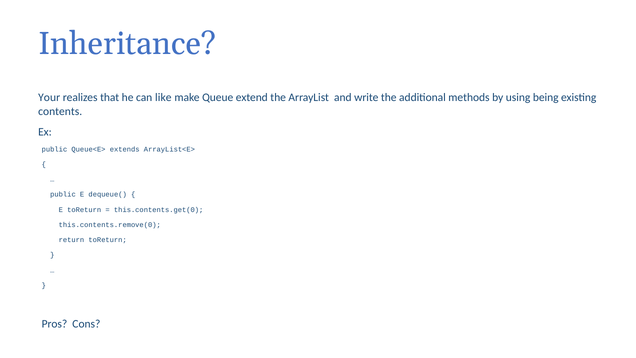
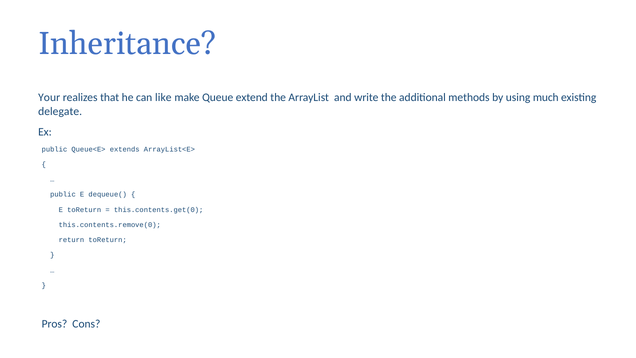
being: being -> much
contents: contents -> delegate
